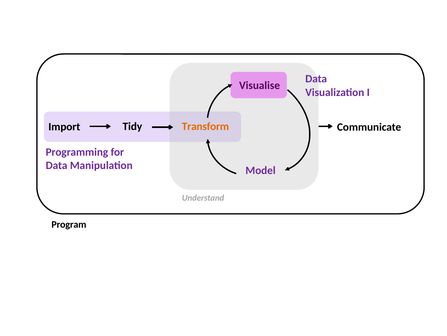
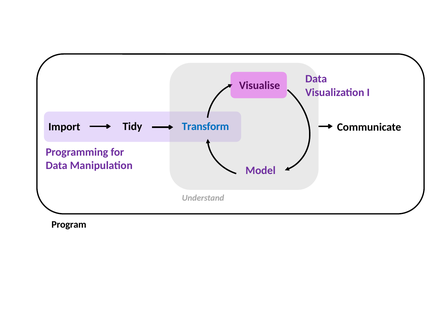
Transform colour: orange -> blue
